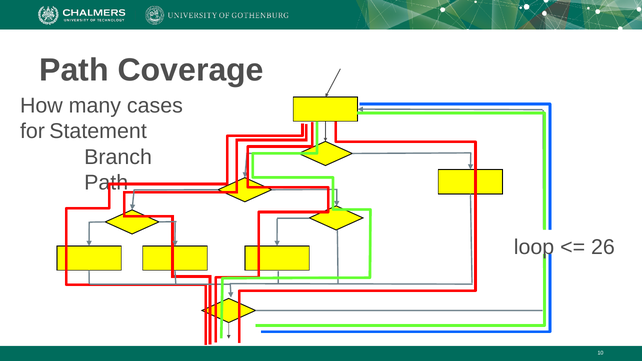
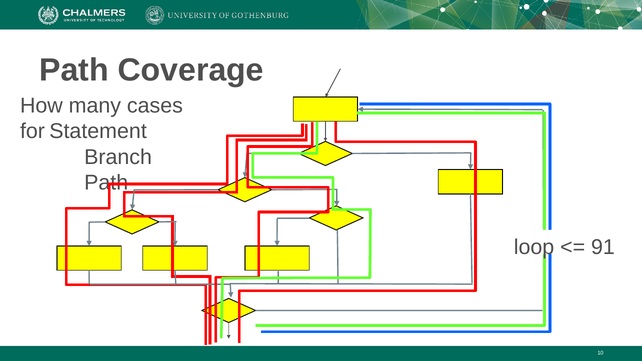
26: 26 -> 91
